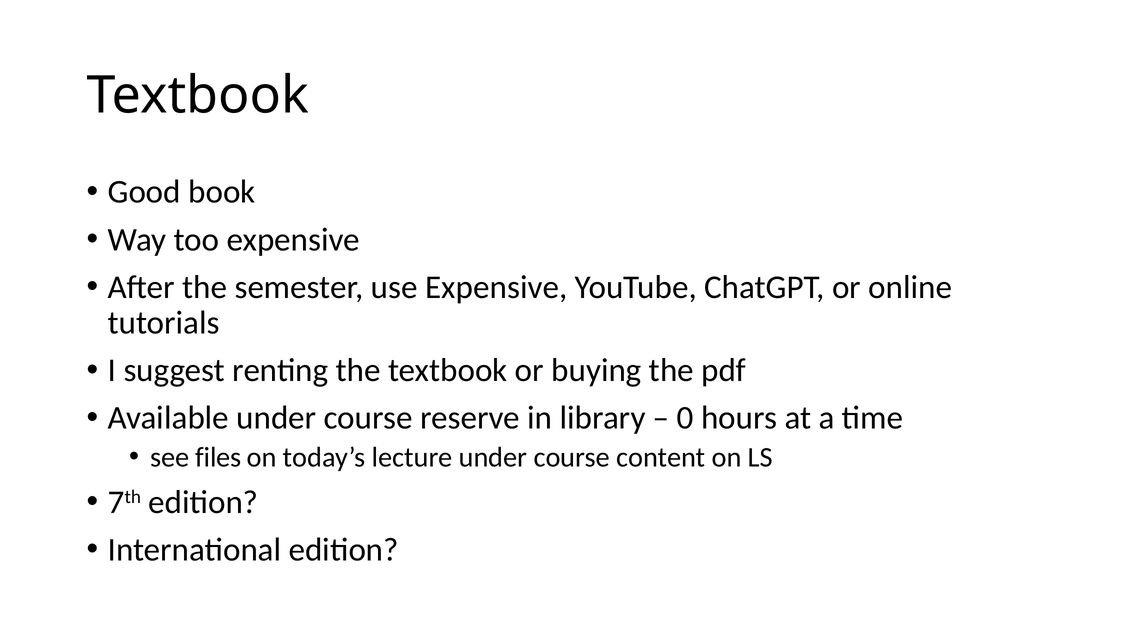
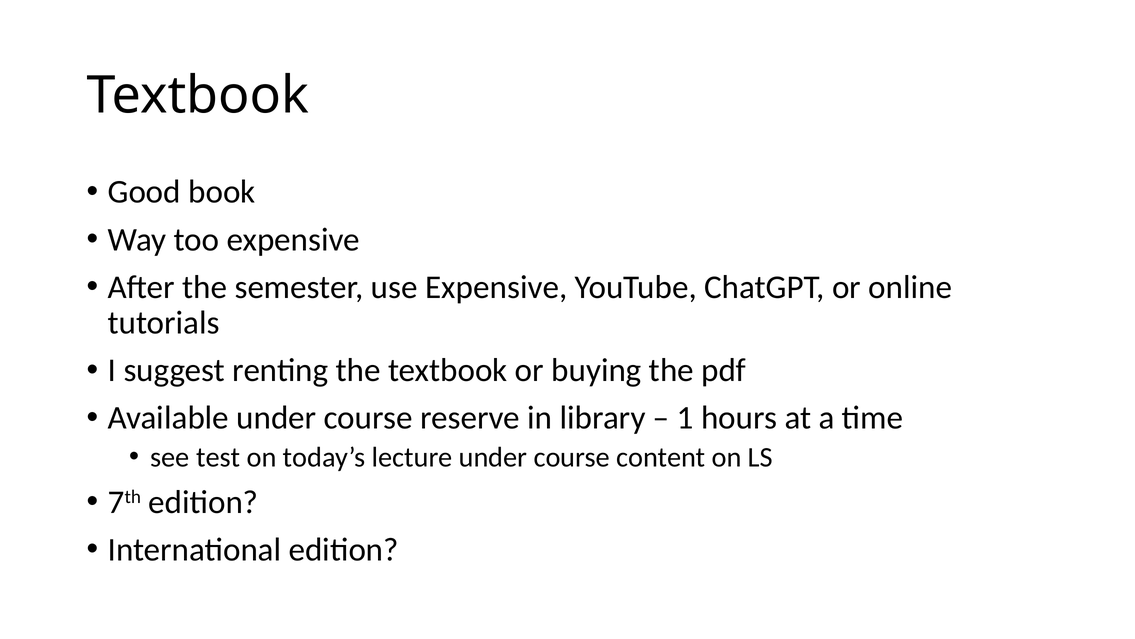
0: 0 -> 1
files: files -> test
